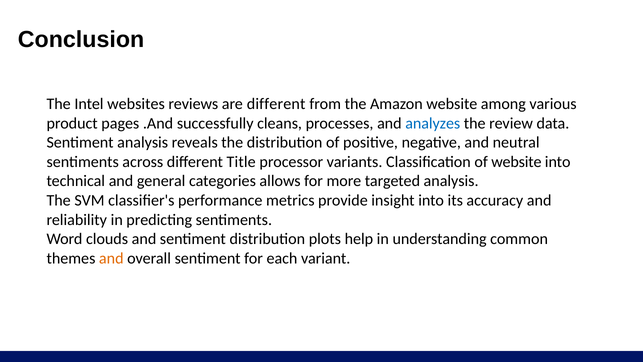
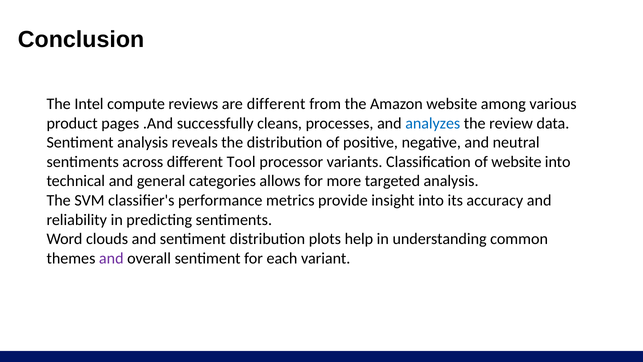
websites: websites -> compute
Title: Title -> Tool
and at (111, 258) colour: orange -> purple
